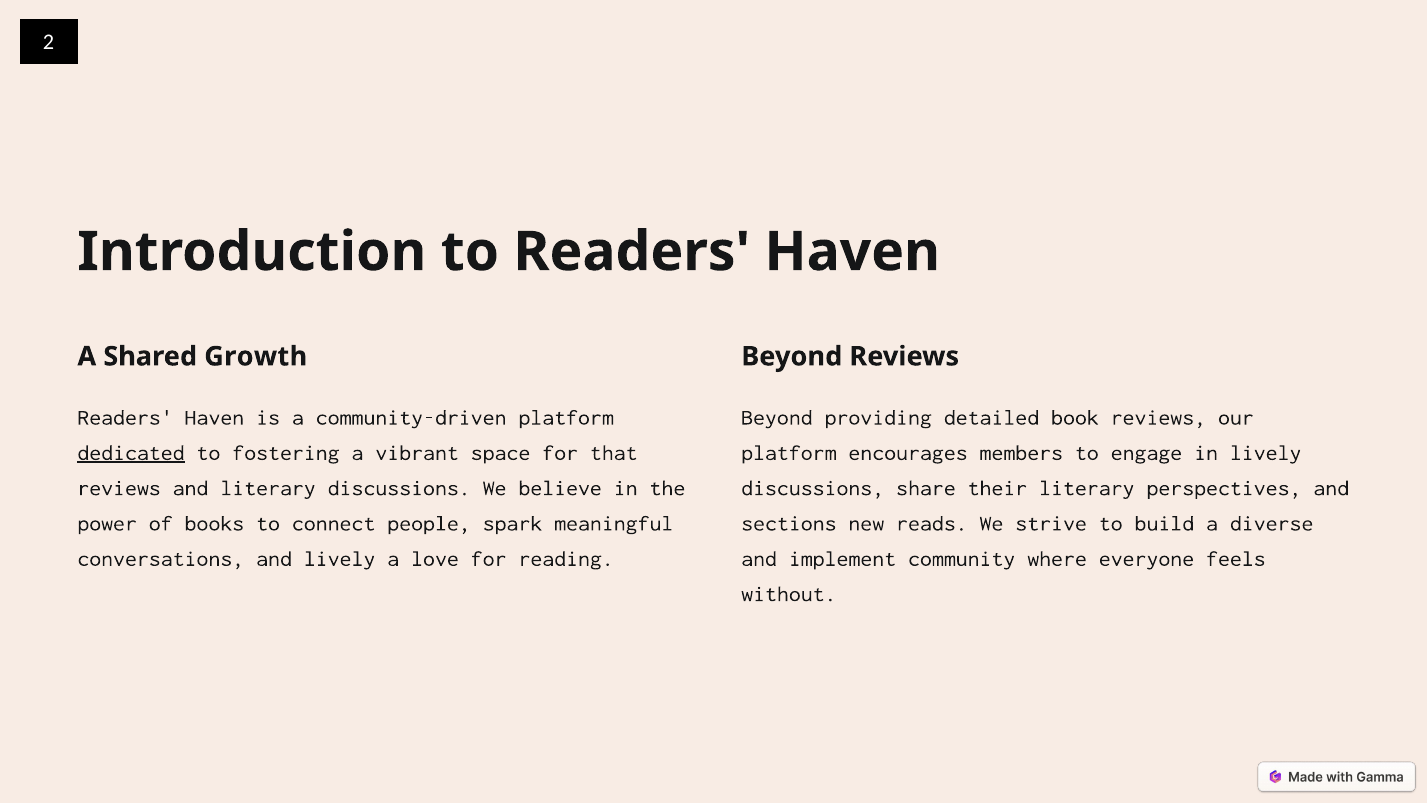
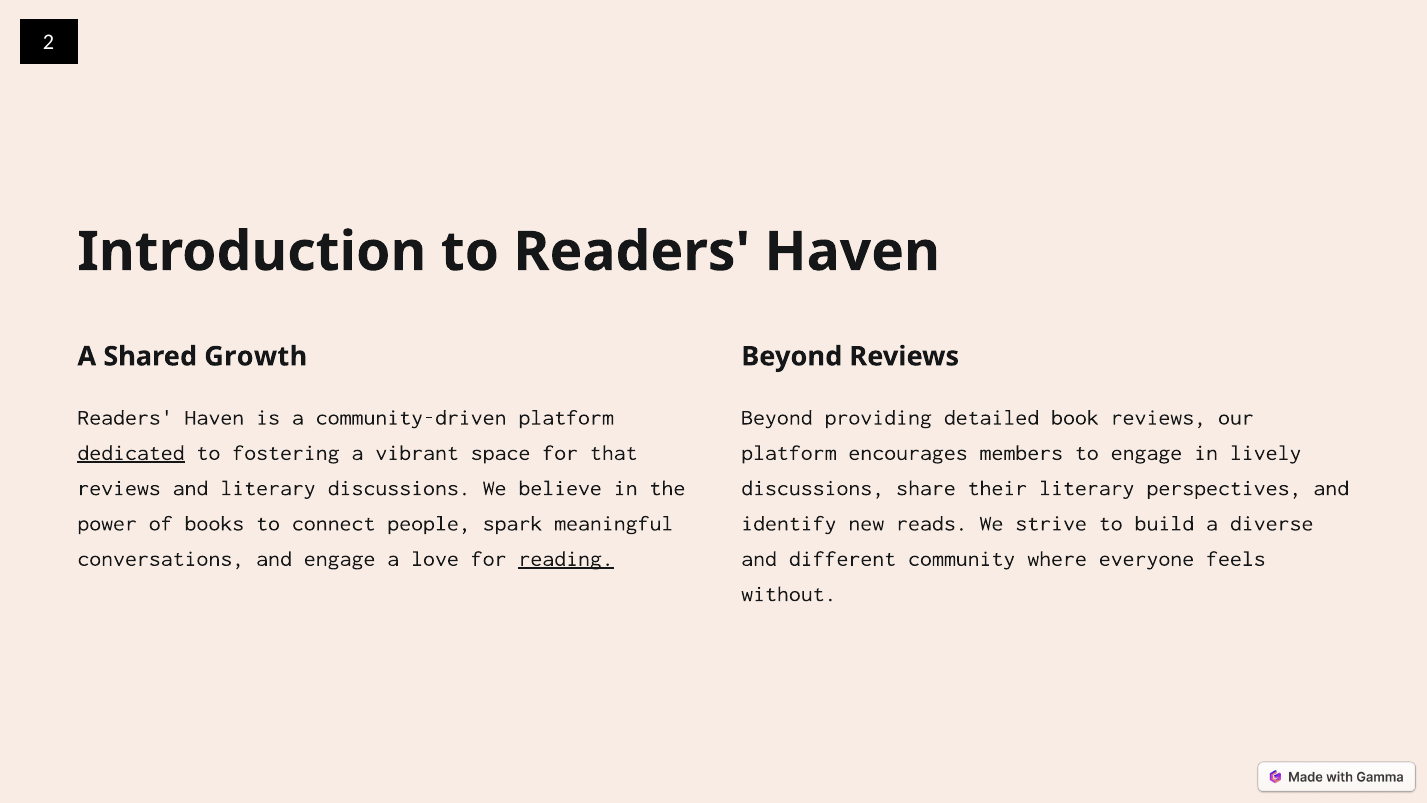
sections: sections -> identify
and lively: lively -> engage
reading underline: none -> present
implement: implement -> different
